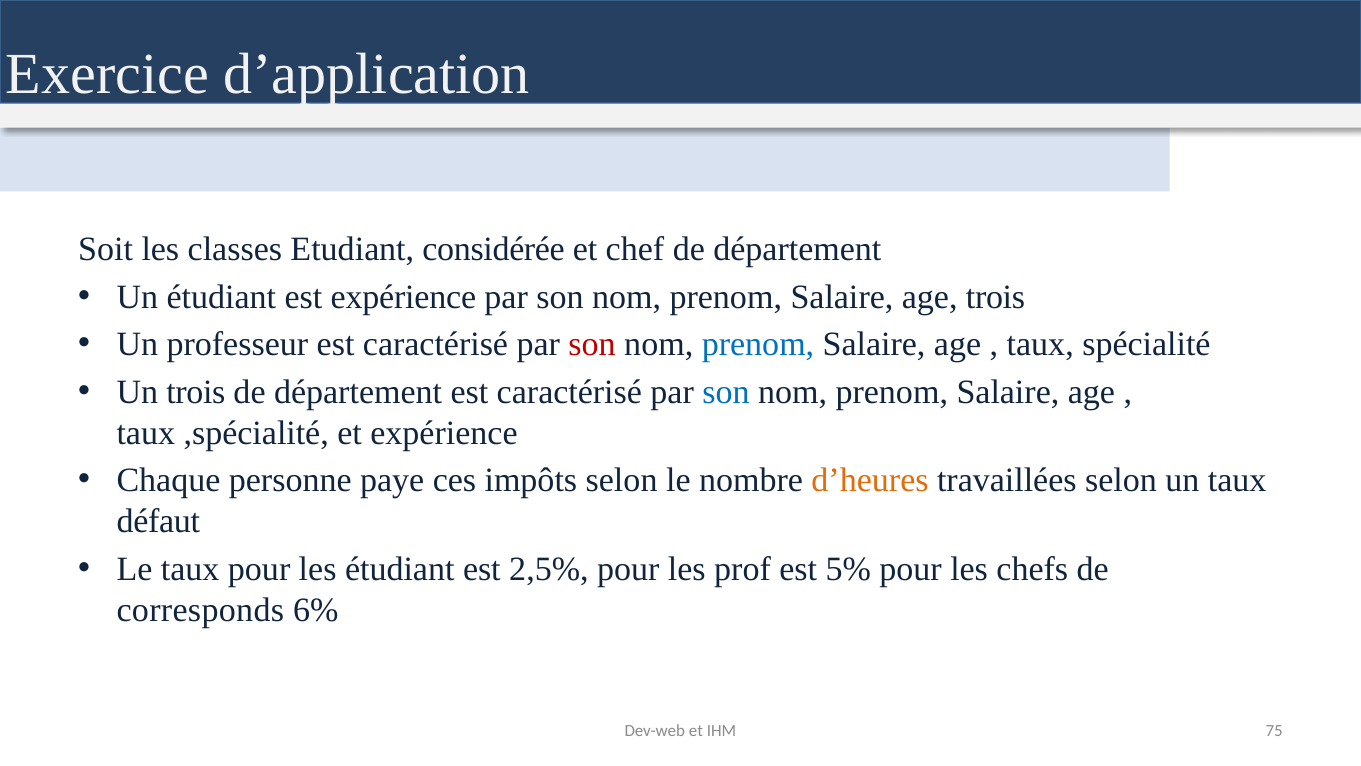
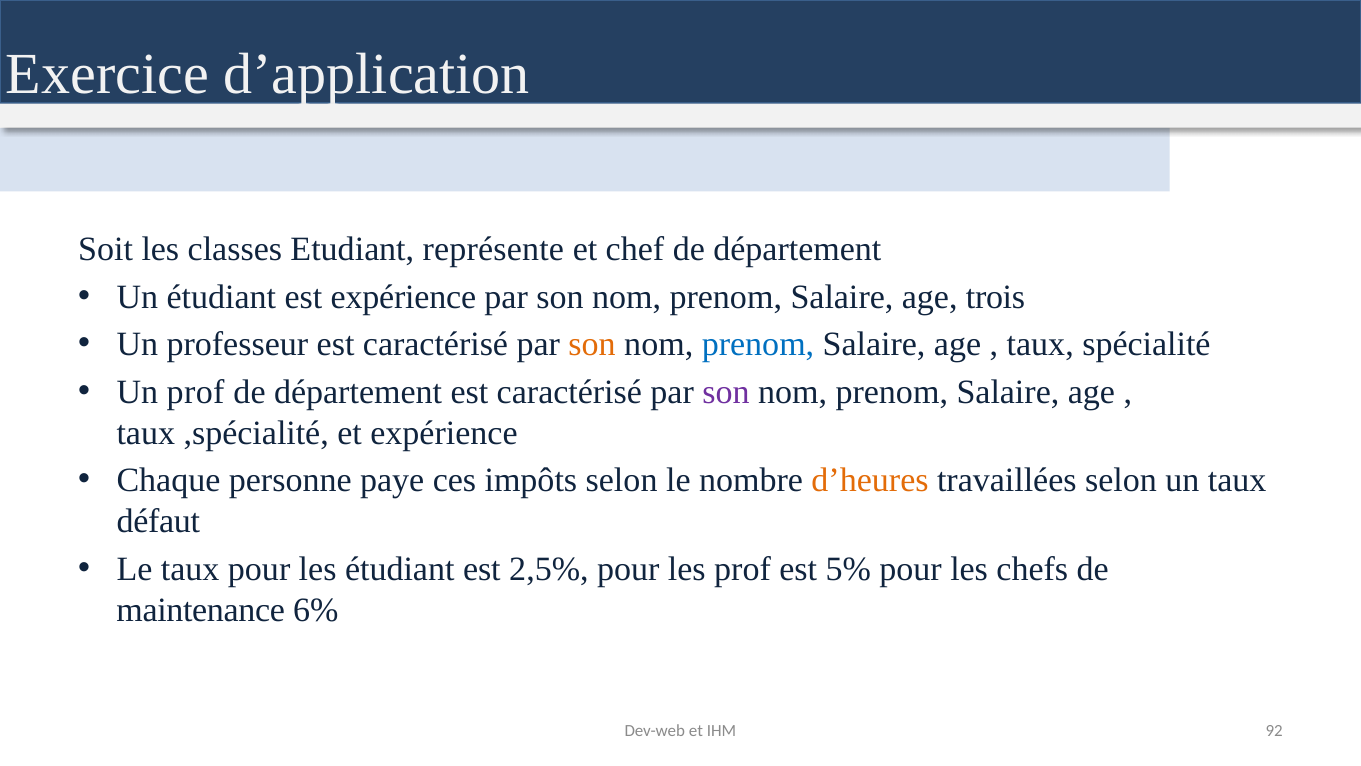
considérée: considérée -> représente
son at (592, 344) colour: red -> orange
Un trois: trois -> prof
son at (726, 392) colour: blue -> purple
corresponds: corresponds -> maintenance
75: 75 -> 92
